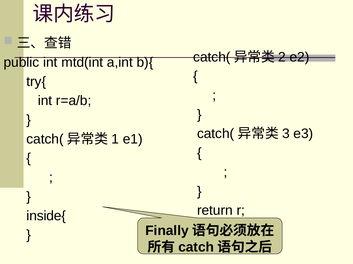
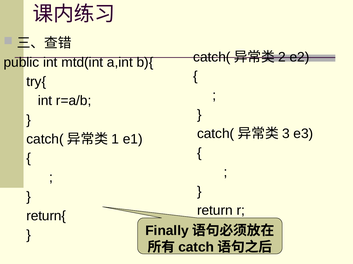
inside{: inside{ -> return{
